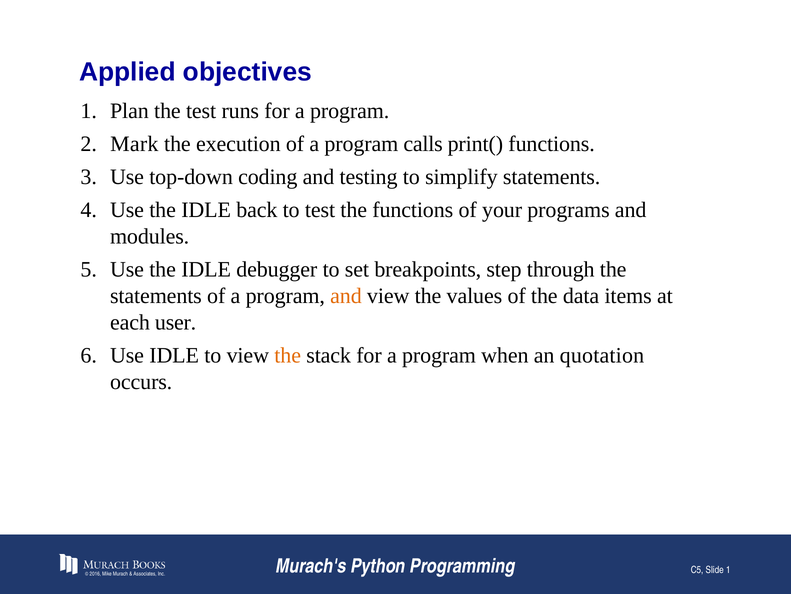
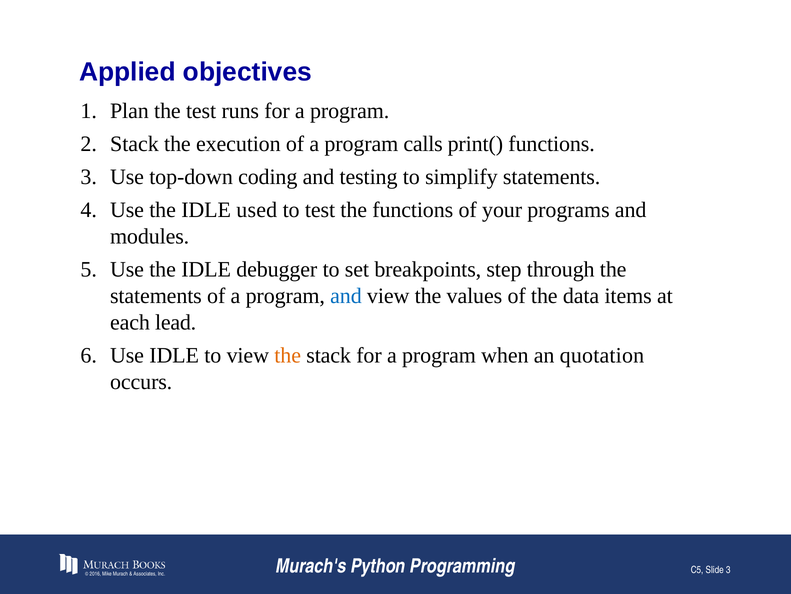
2 Mark: Mark -> Stack
back: back -> used
and at (346, 296) colour: orange -> blue
user: user -> lead
Slide 1: 1 -> 3
